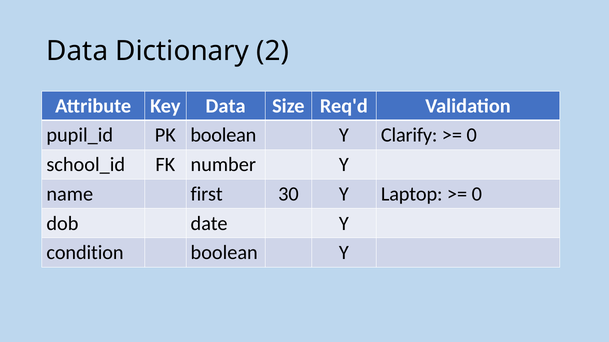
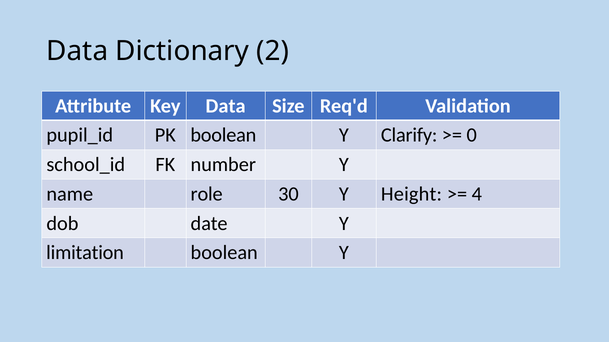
first: first -> role
Laptop: Laptop -> Height
0 at (477, 194): 0 -> 4
condition: condition -> limitation
